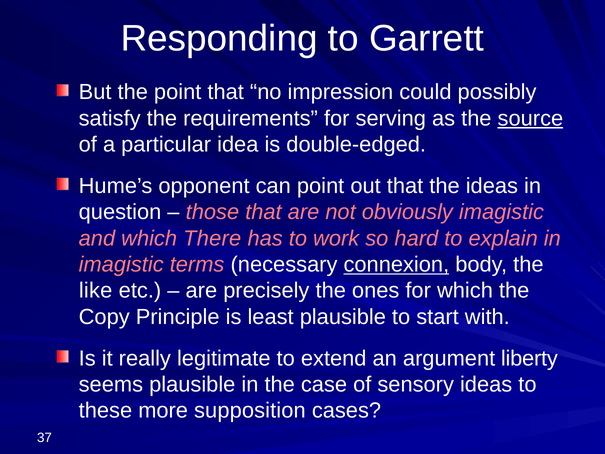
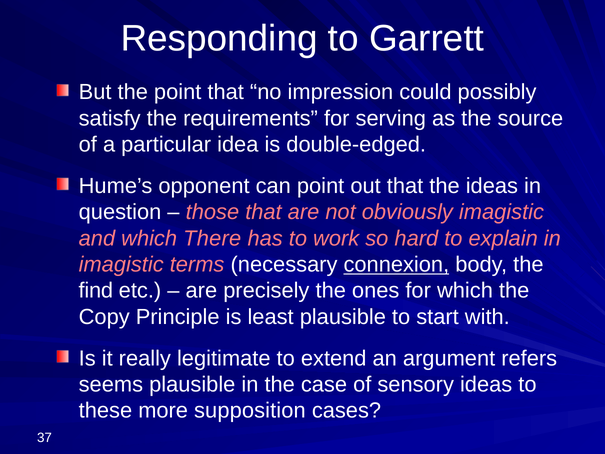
source underline: present -> none
like: like -> find
liberty: liberty -> refers
